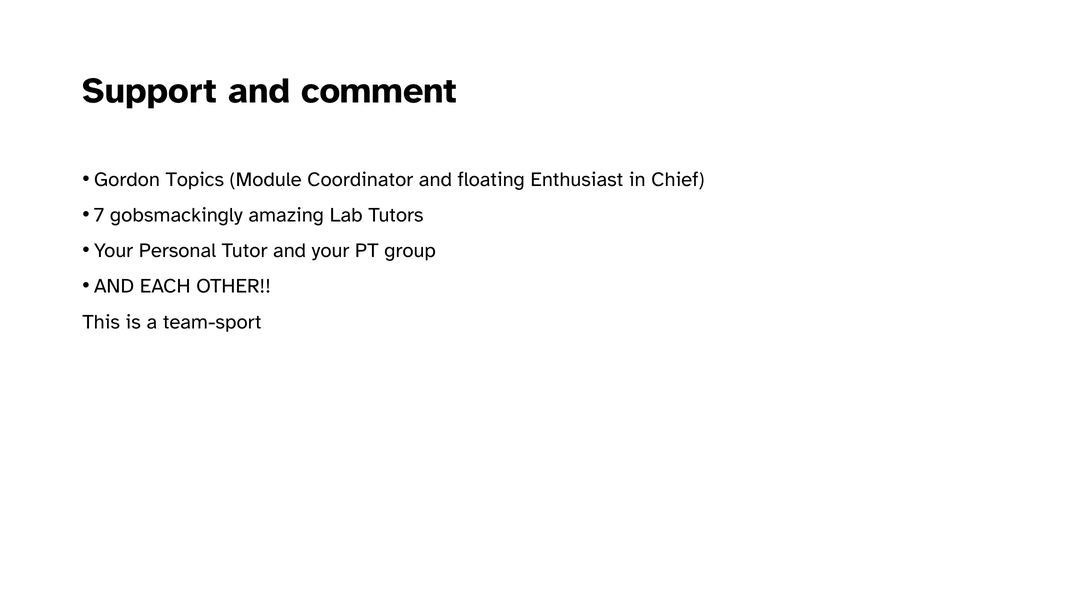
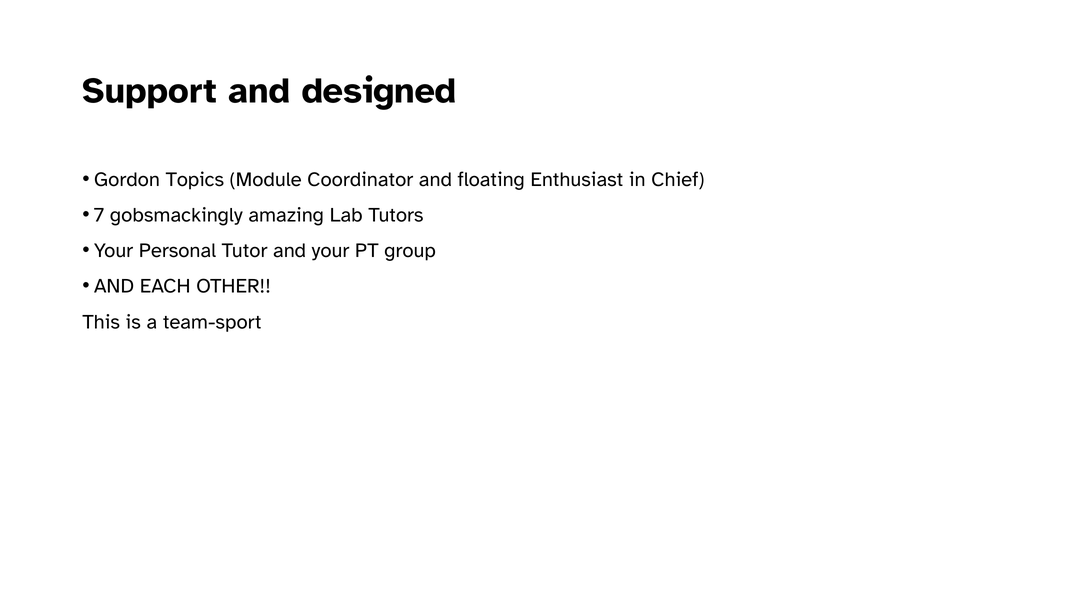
comment: comment -> designed
